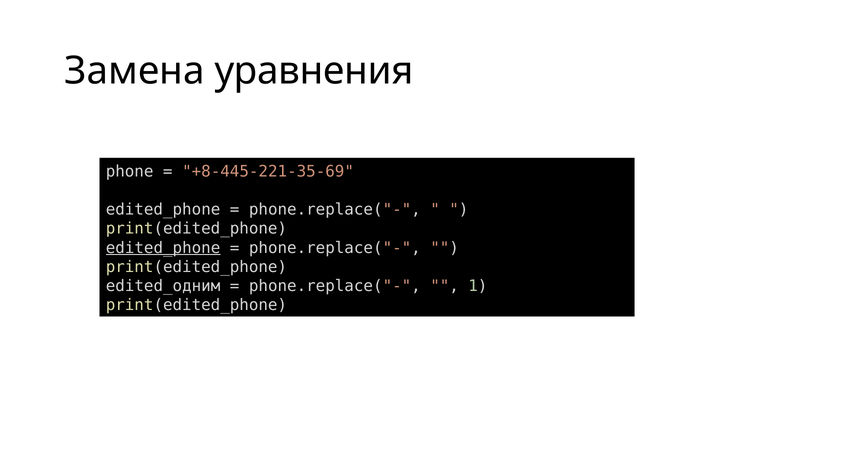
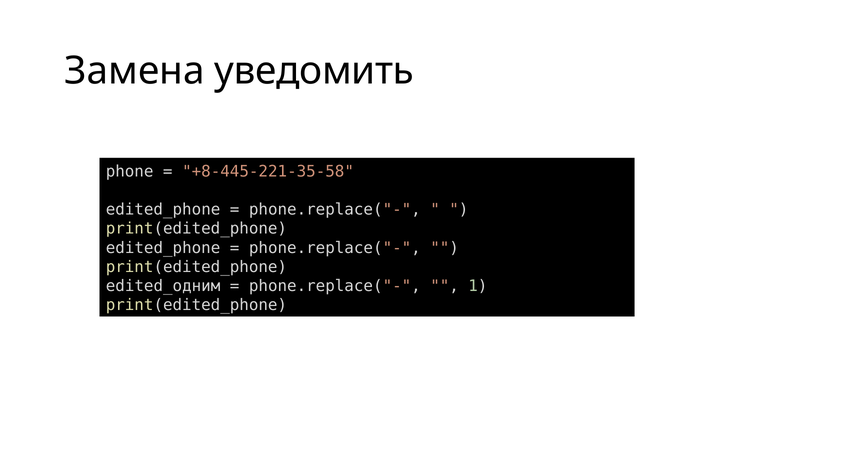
уравнения: уравнения -> уведомить
+8-445-221-35-69: +8-445-221-35-69 -> +8-445-221-35-58
edited_phone at (163, 248) underline: present -> none
